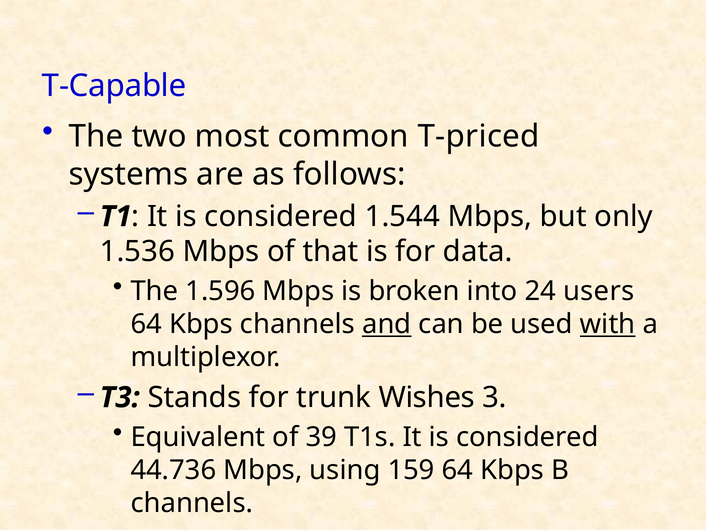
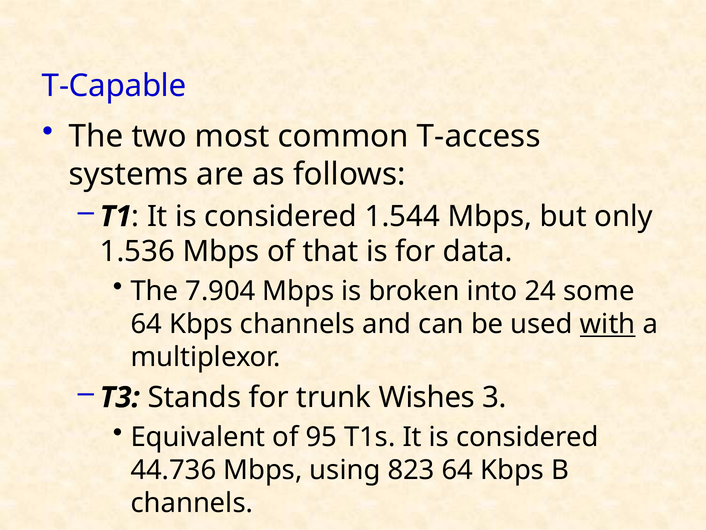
T-priced: T-priced -> T-access
1.596: 1.596 -> 7.904
users: users -> some
and underline: present -> none
39: 39 -> 95
159: 159 -> 823
